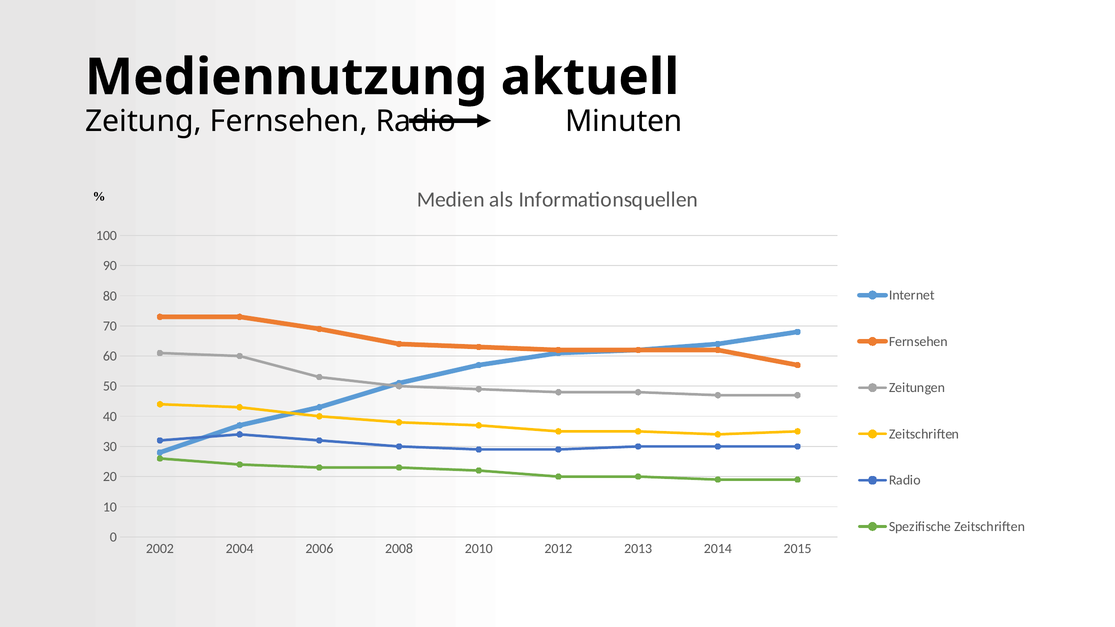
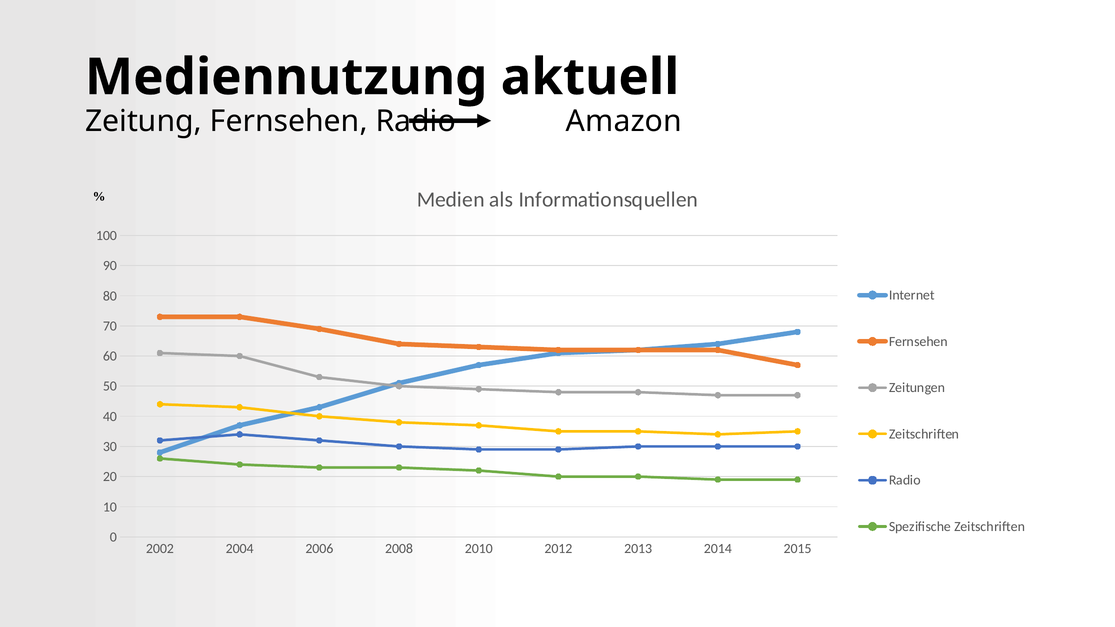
Minuten: Minuten -> Amazon
